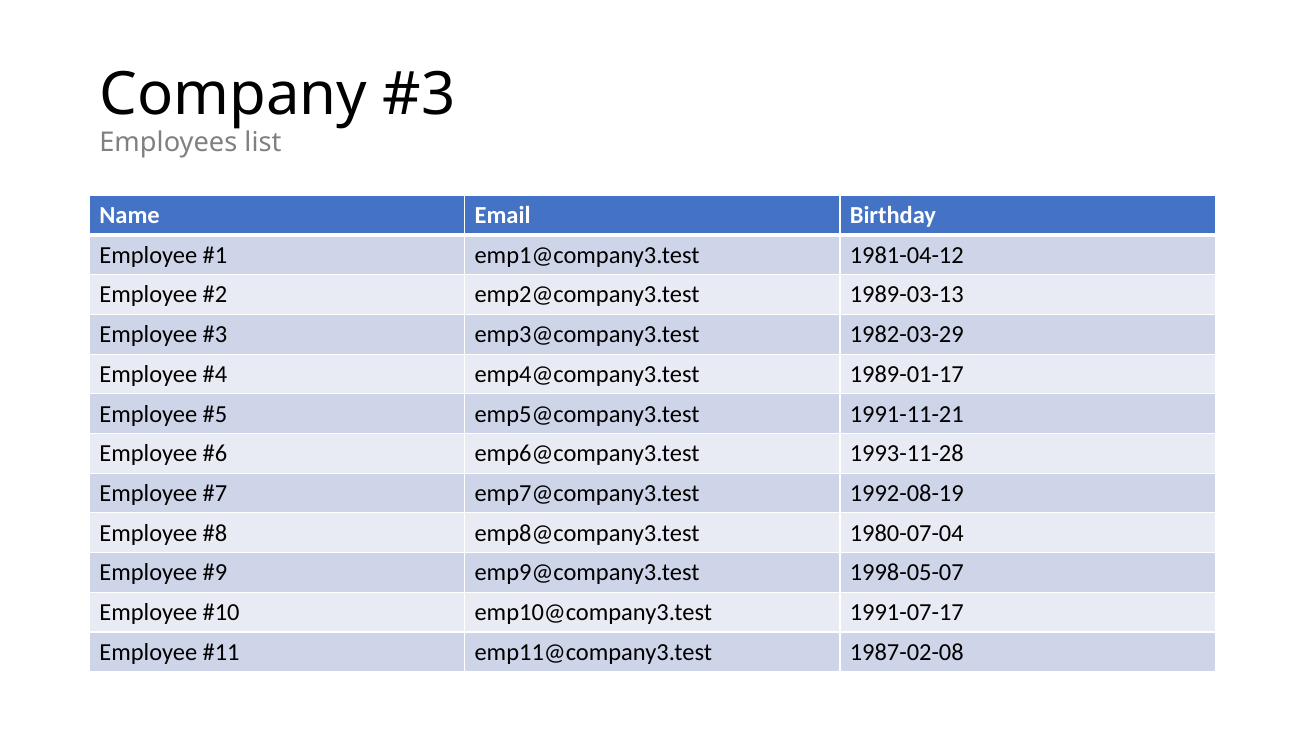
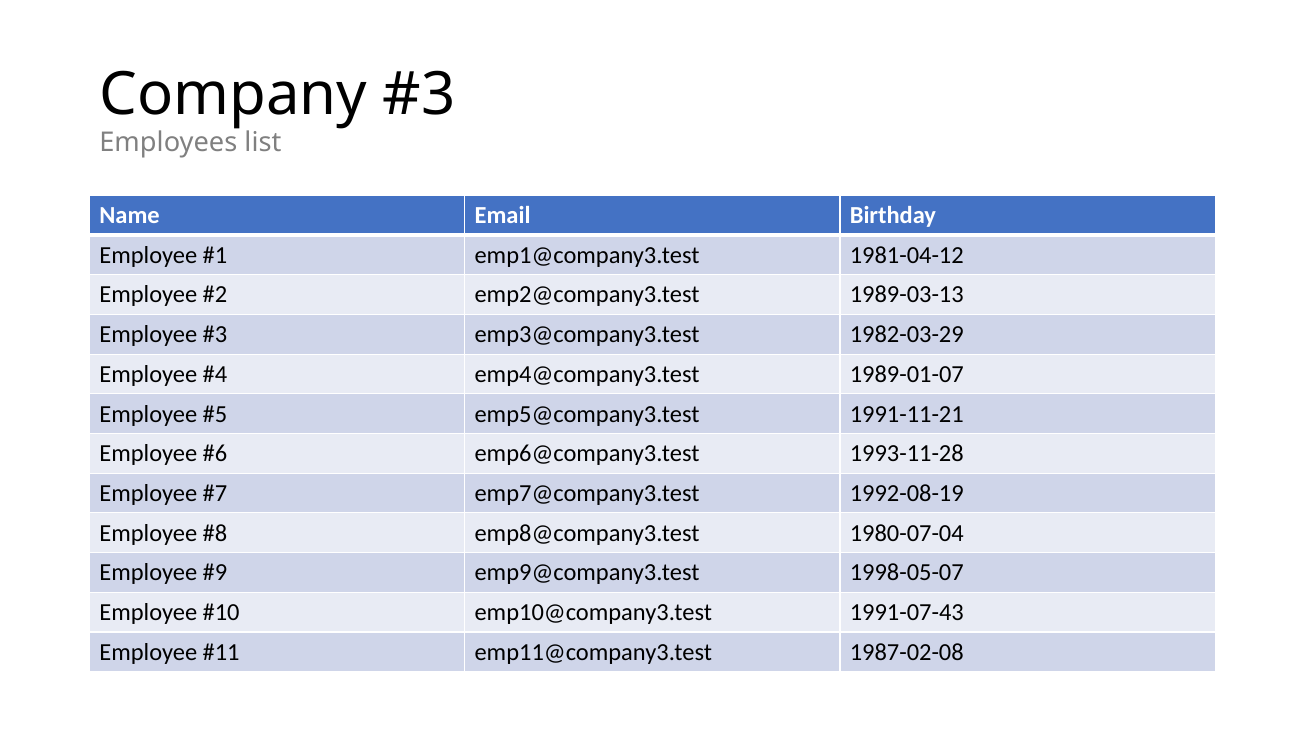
1989-01-17: 1989-01-17 -> 1989-01-07
1991-07-17: 1991-07-17 -> 1991-07-43
